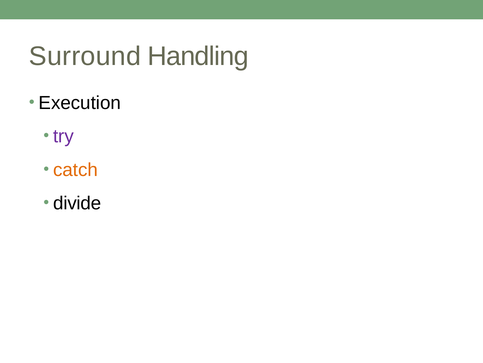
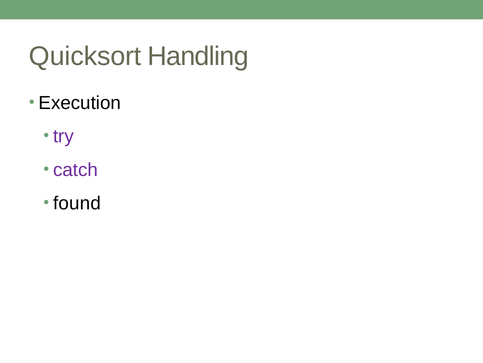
Surround: Surround -> Quicksort
catch colour: orange -> purple
divide: divide -> found
